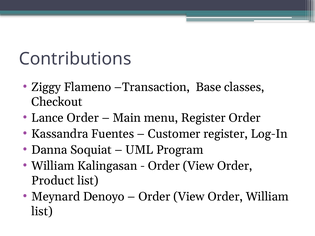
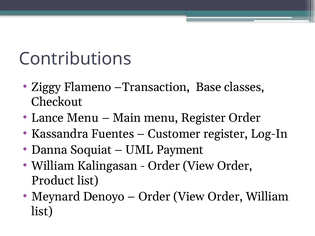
Lance Order: Order -> Menu
Program: Program -> Payment
